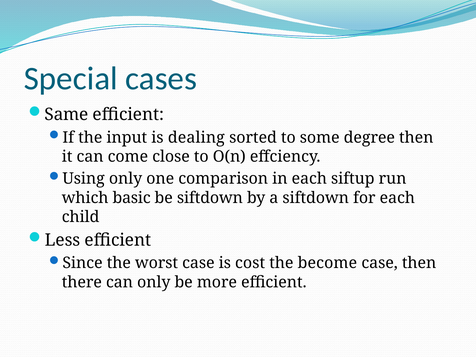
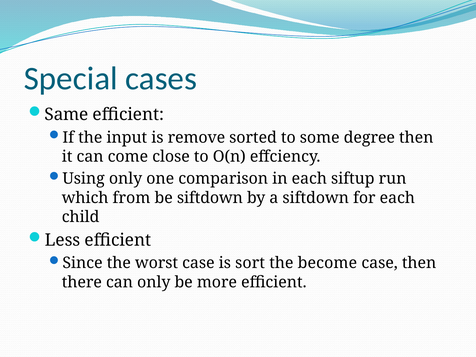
dealing: dealing -> remove
basic: basic -> from
cost: cost -> sort
